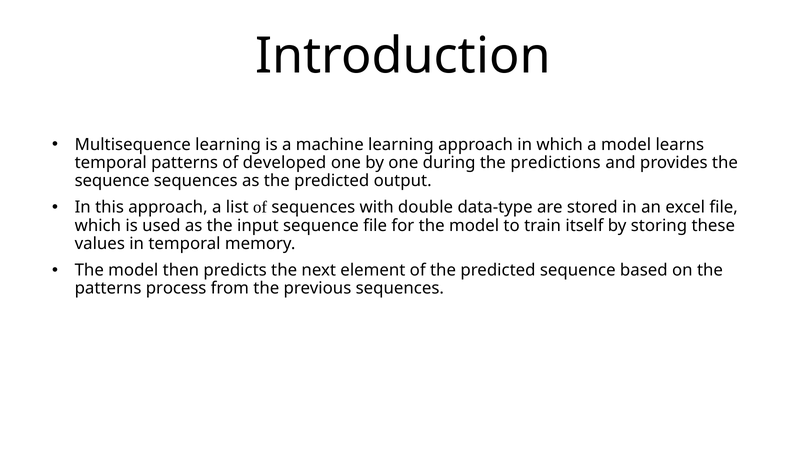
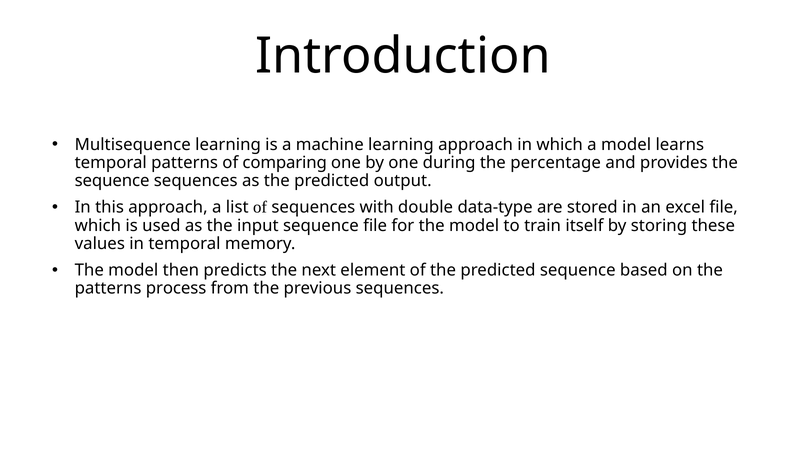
developed: developed -> comparing
predictions: predictions -> percentage
